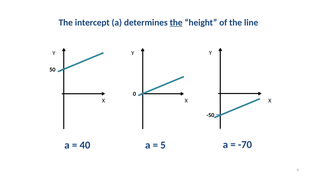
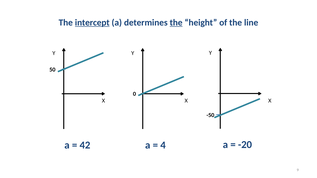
intercept underline: none -> present
40: 40 -> 42
5: 5 -> 4
-70: -70 -> -20
